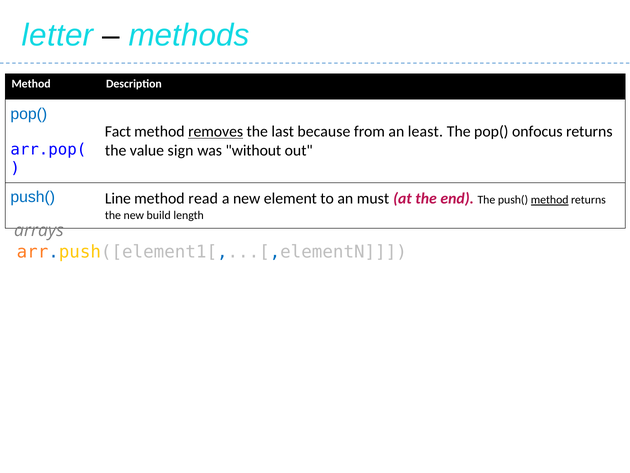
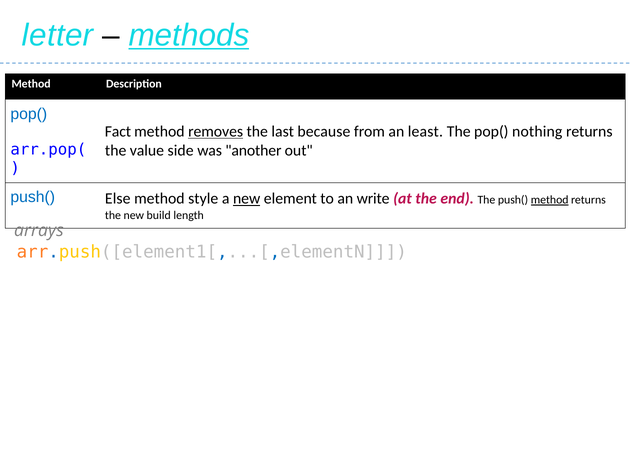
methods underline: none -> present
onfocus: onfocus -> nothing
sign: sign -> side
without: without -> another
Line: Line -> Else
read: read -> style
new at (247, 198) underline: none -> present
must: must -> write
